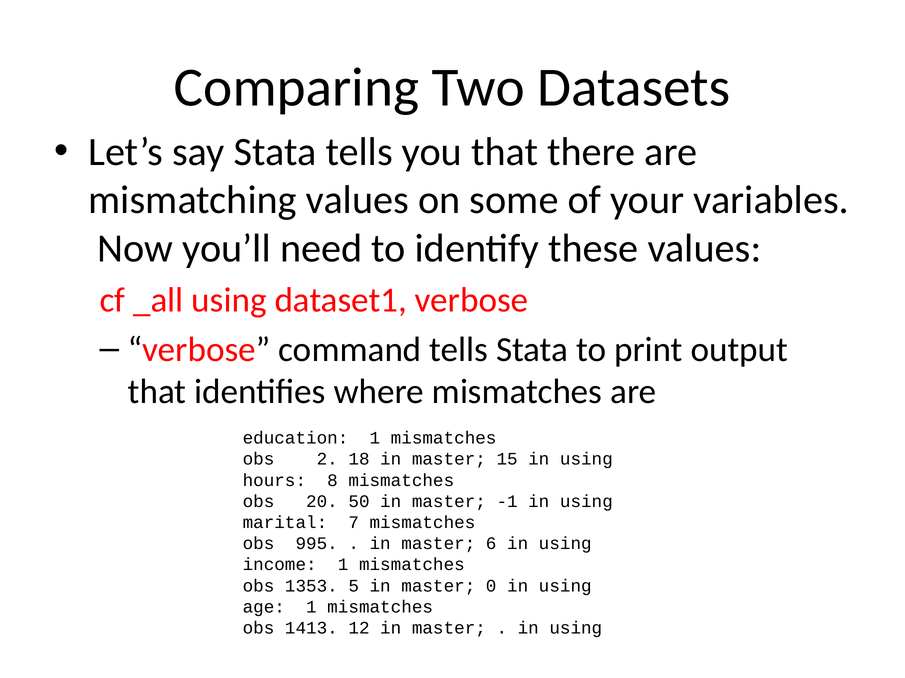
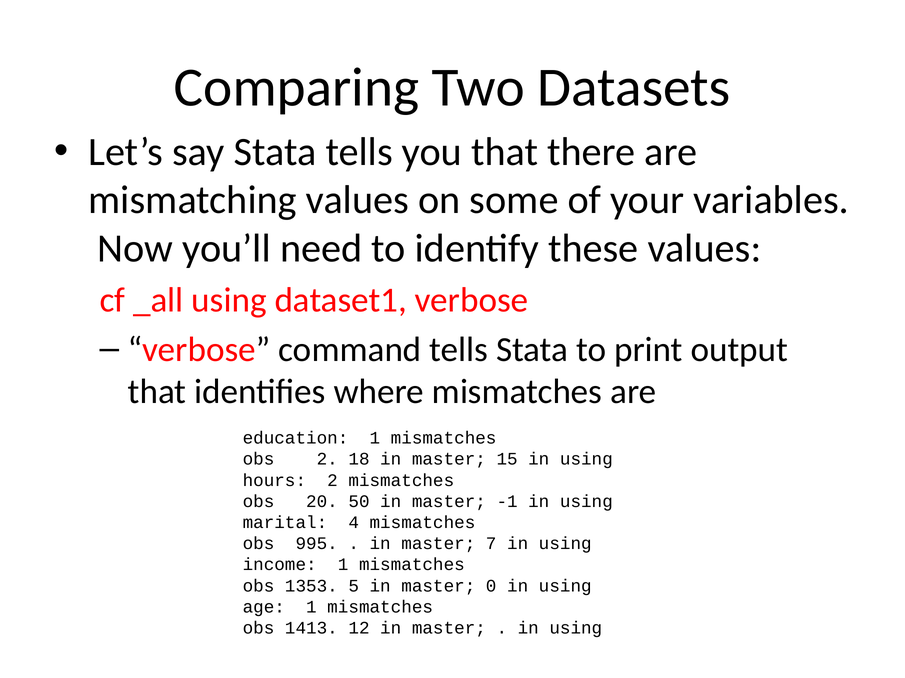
hours 8: 8 -> 2
7: 7 -> 4
6: 6 -> 7
